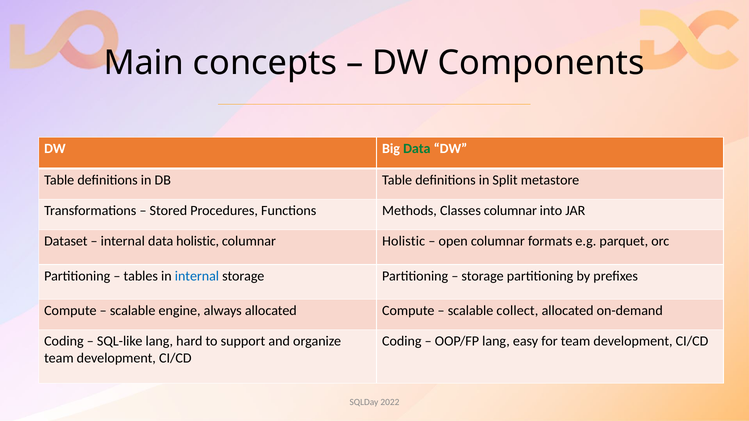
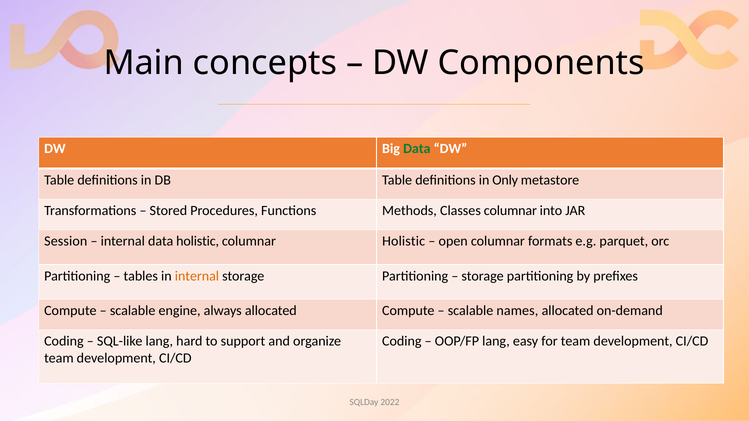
Split: Split -> Only
Dataset: Dataset -> Session
internal at (197, 276) colour: blue -> orange
collect: collect -> names
